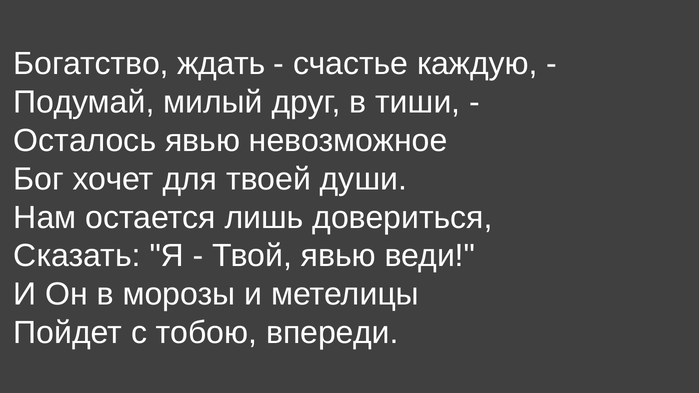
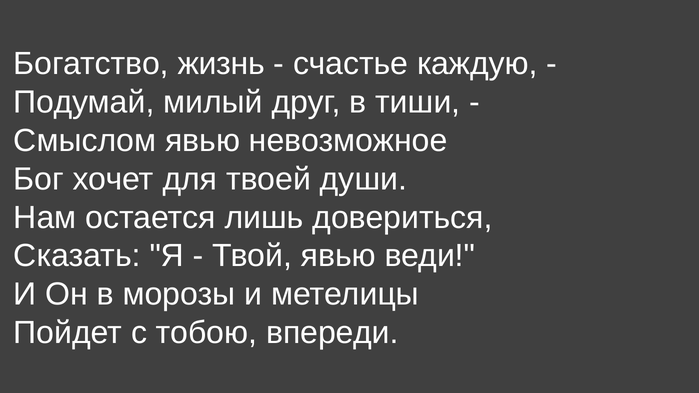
ждать: ждать -> жизнь
Осталось: Осталось -> Смыслом
